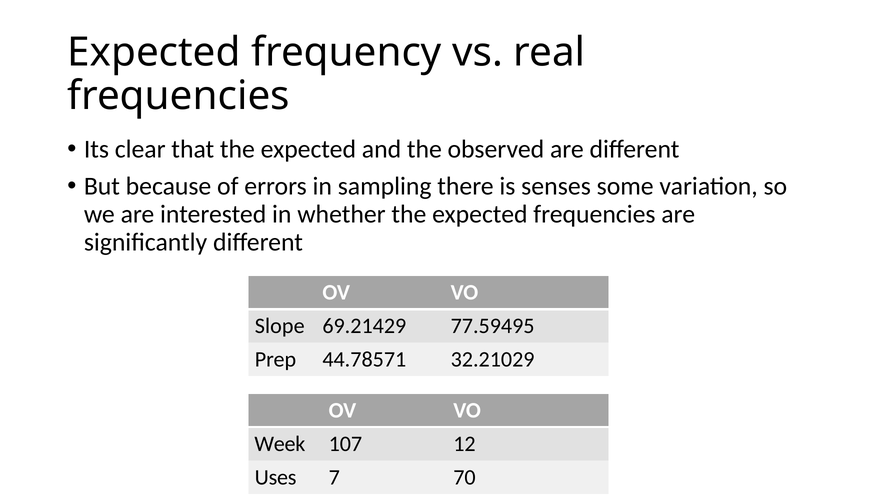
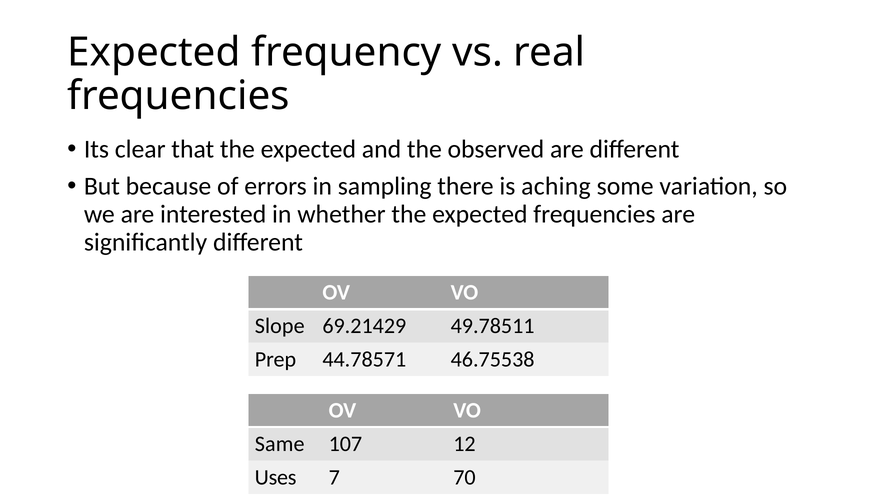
senses: senses -> aching
77.59495: 77.59495 -> 49.78511
32.21029: 32.21029 -> 46.75538
Week: Week -> Same
